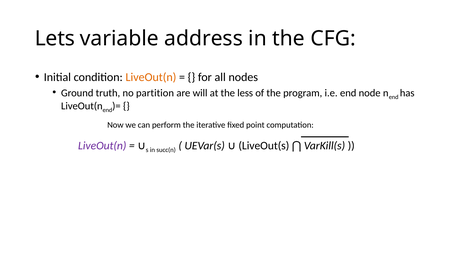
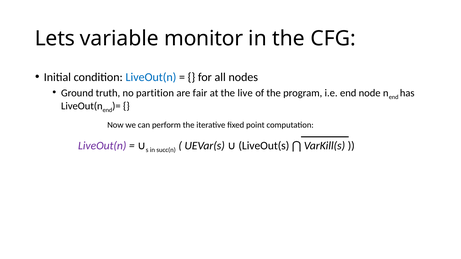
address: address -> monitor
LiveOut(n at (151, 77) colour: orange -> blue
will: will -> fair
less: less -> live
